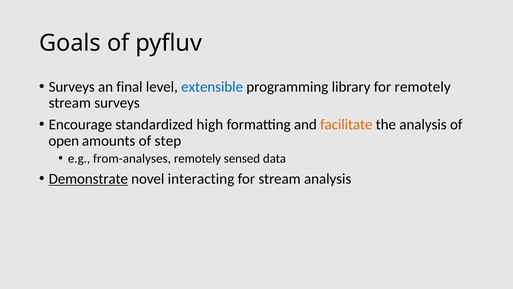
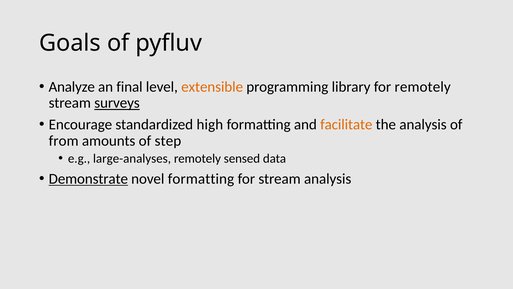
Surveys at (72, 87): Surveys -> Analyze
extensible colour: blue -> orange
surveys at (117, 103) underline: none -> present
open: open -> from
from-analyses: from-analyses -> large-analyses
novel interacting: interacting -> formatting
